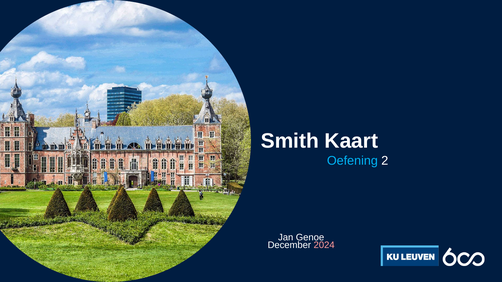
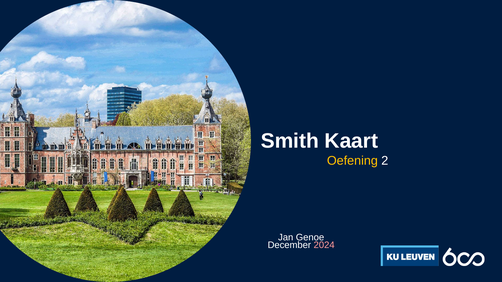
Oefening colour: light blue -> yellow
